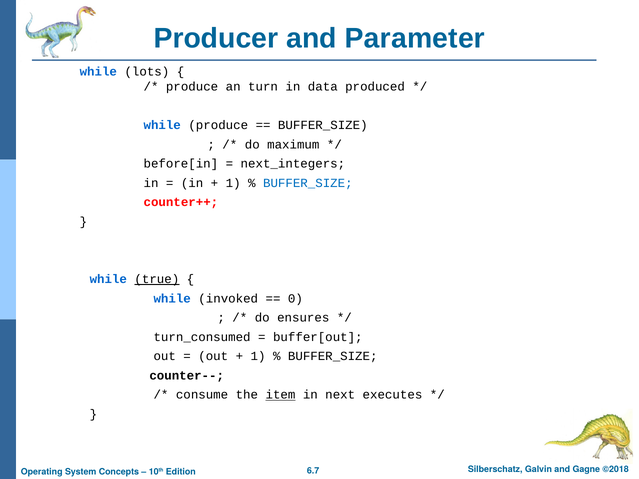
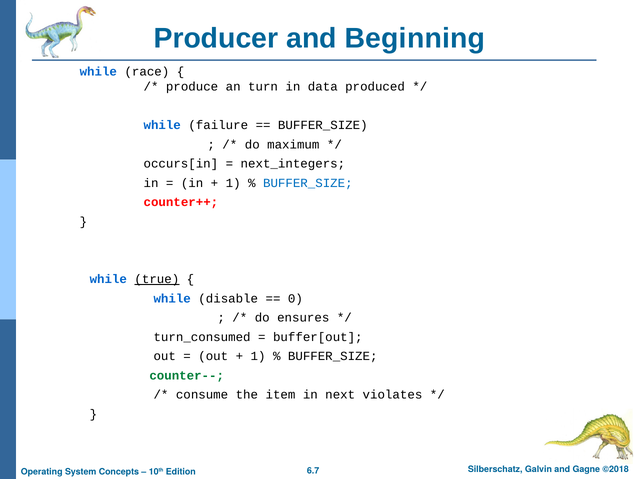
Parameter: Parameter -> Beginning
lots: lots -> race
while produce: produce -> failure
before[in: before[in -> occurs[in
invoked: invoked -> disable
counter-- colour: black -> green
item underline: present -> none
executes: executes -> violates
